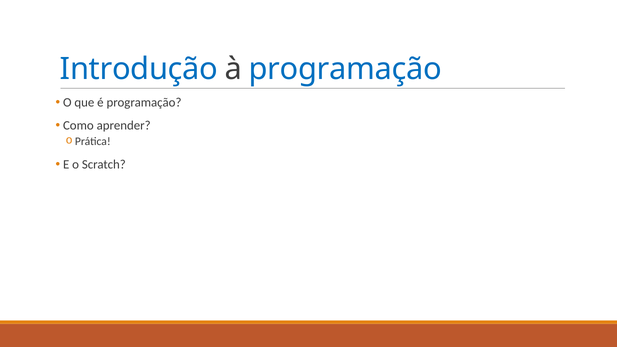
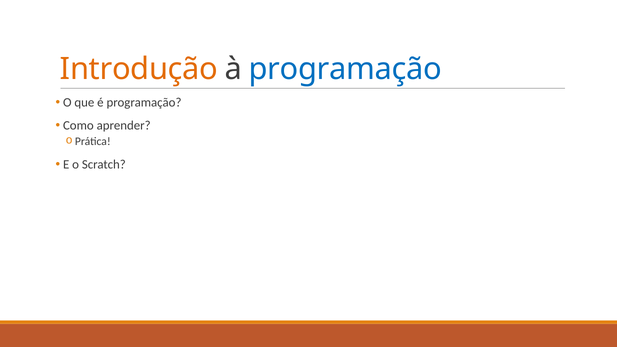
Introdução colour: blue -> orange
